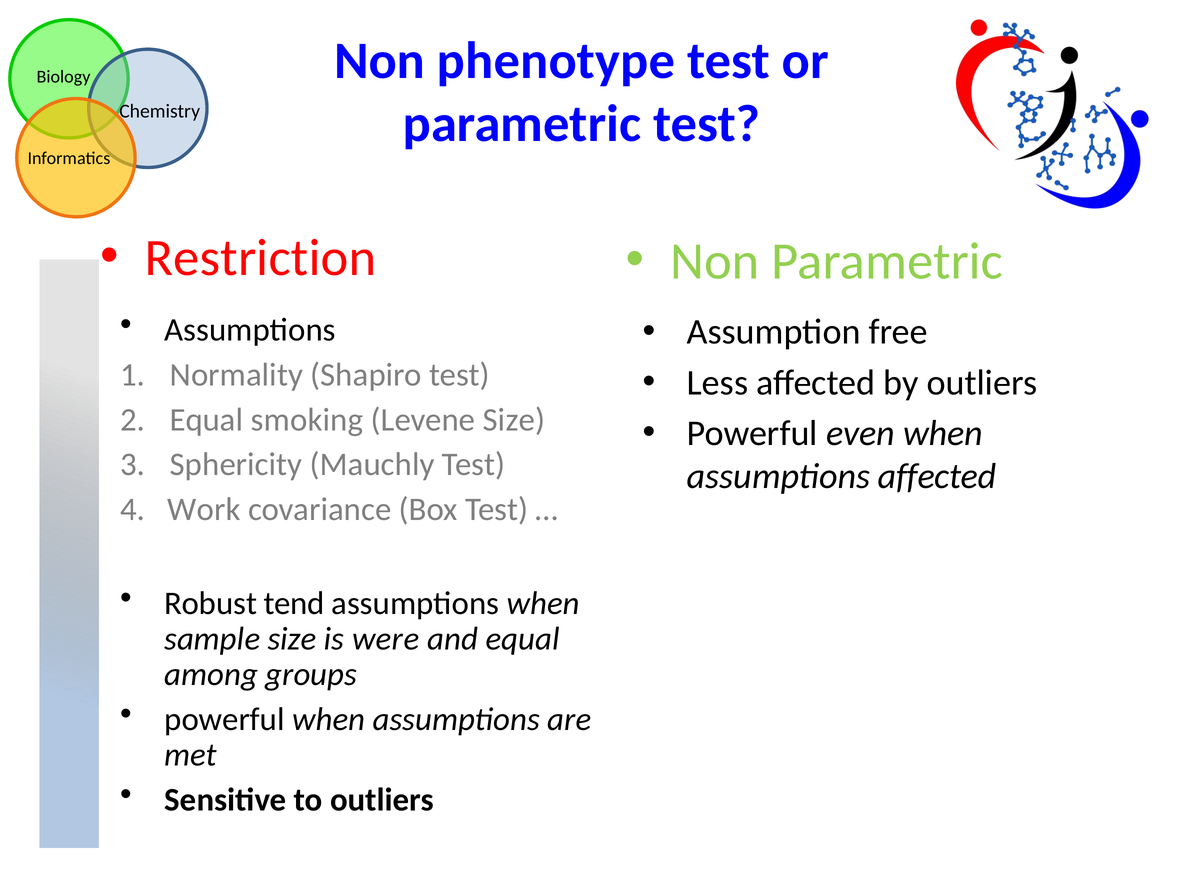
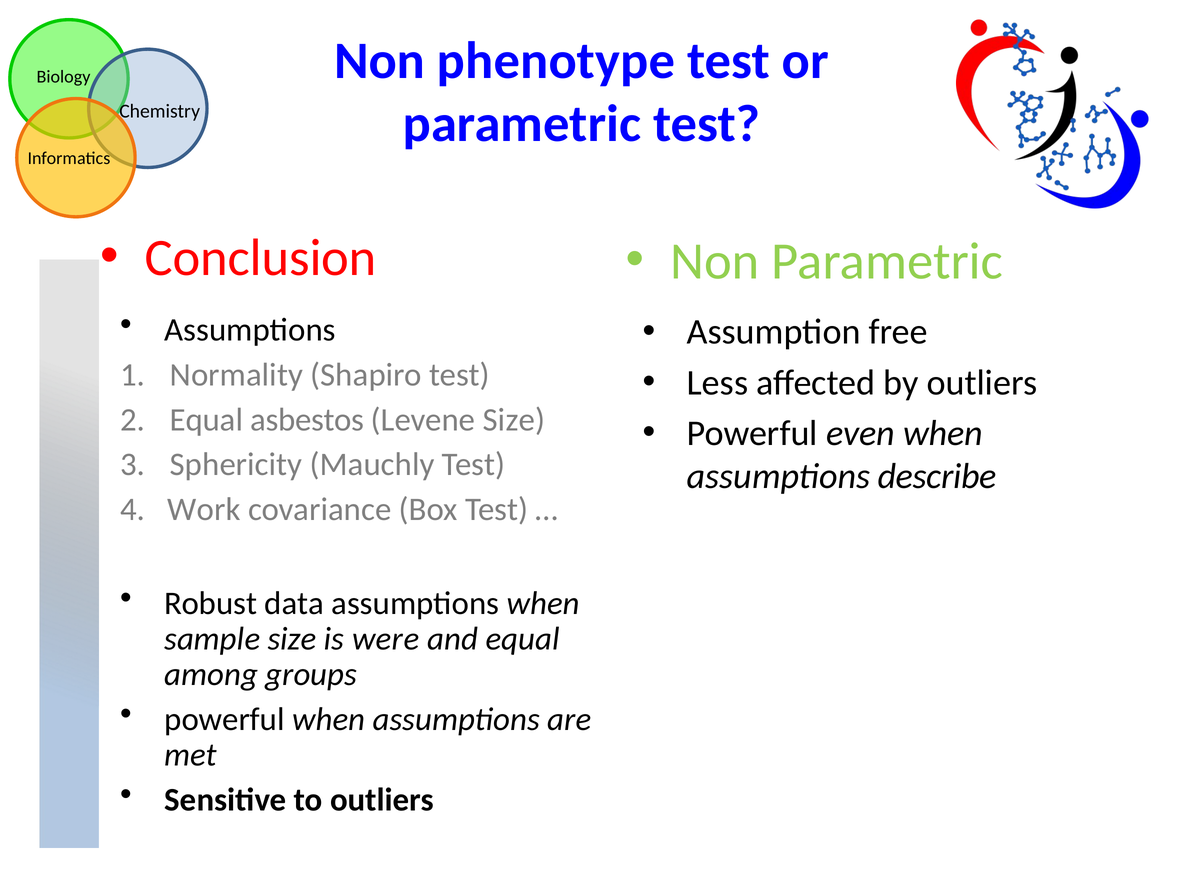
Restriction: Restriction -> Conclusion
smoking: smoking -> asbestos
assumptions affected: affected -> describe
tend: tend -> data
